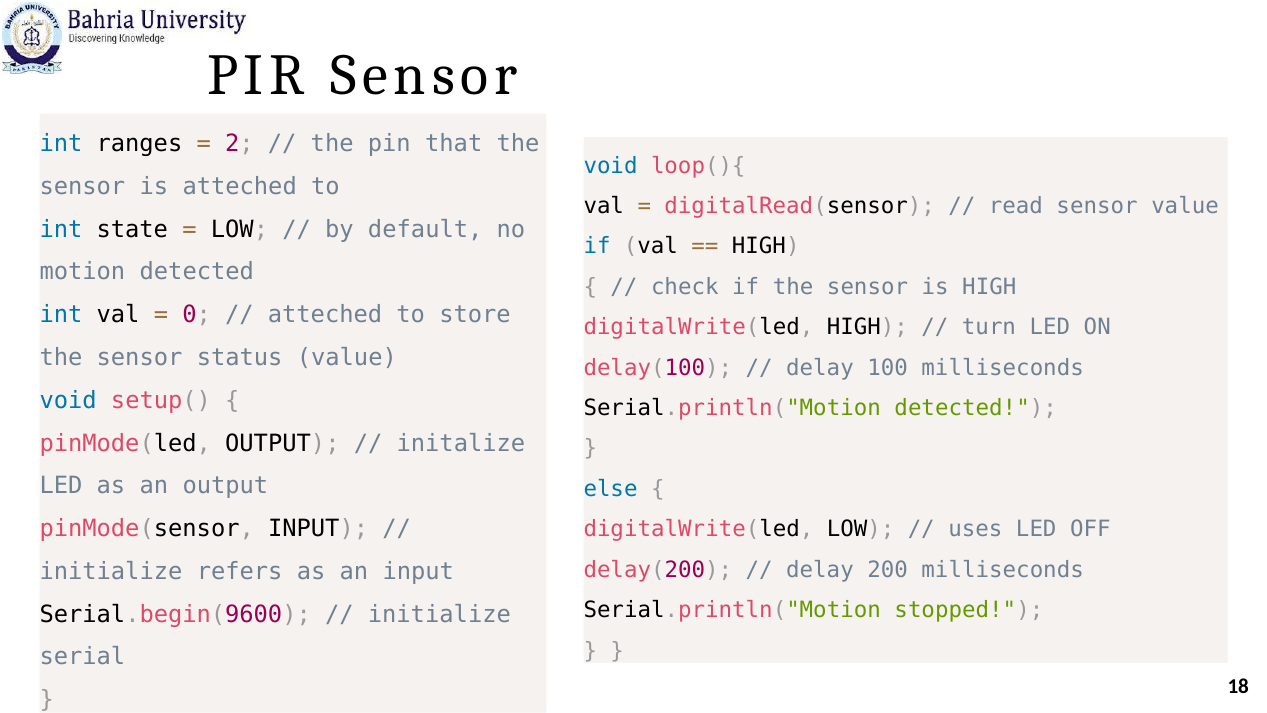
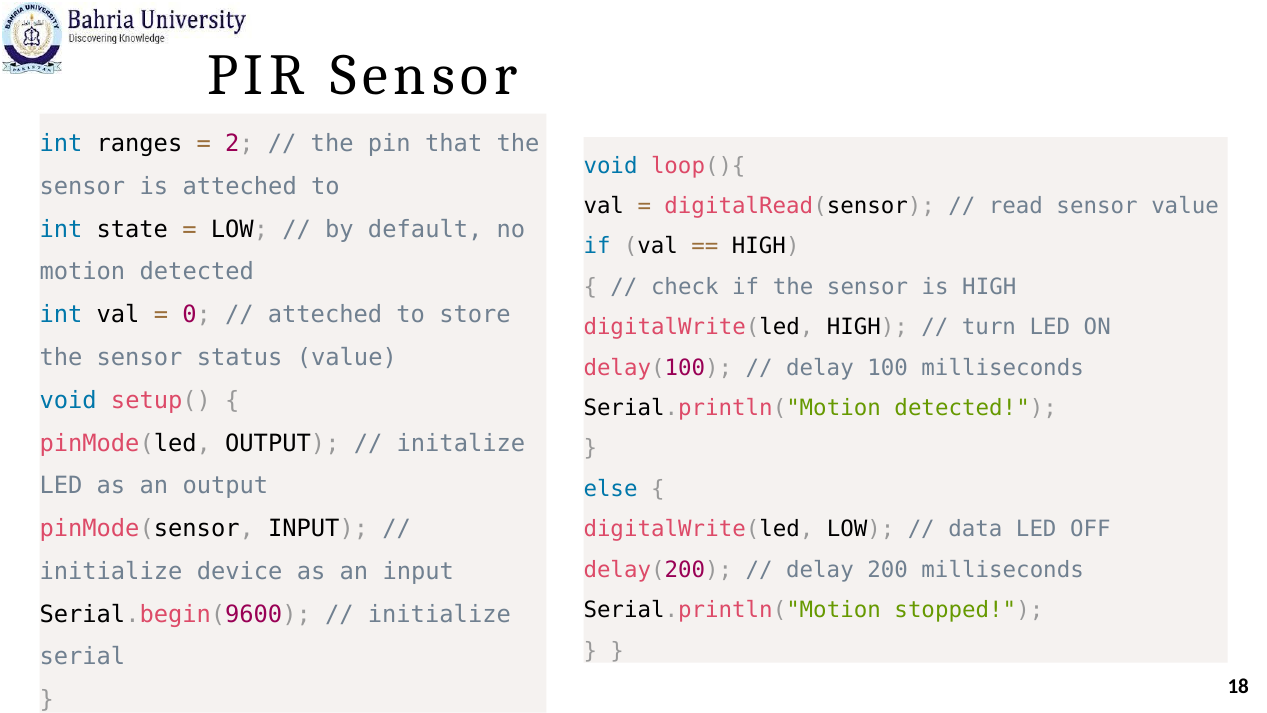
uses: uses -> data
refers: refers -> device
